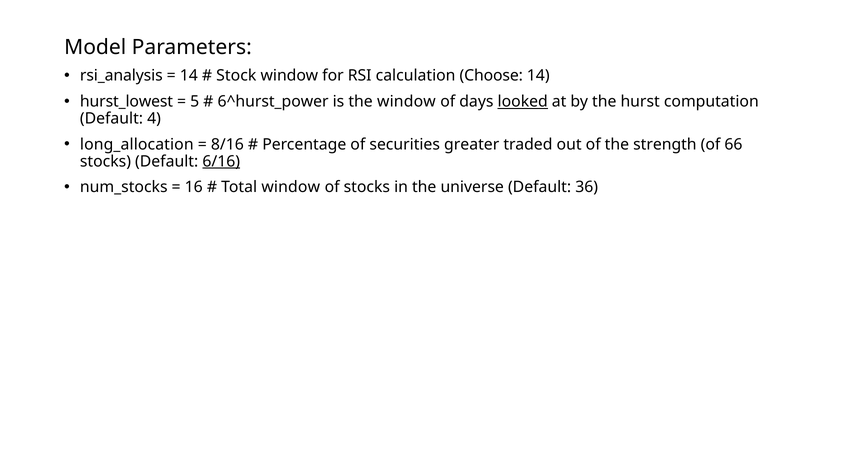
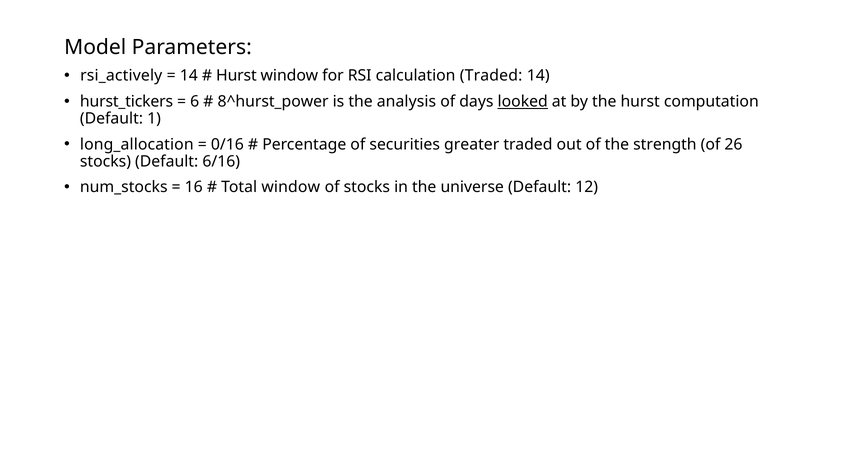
rsi_analysis: rsi_analysis -> rsi_actively
Stock at (236, 76): Stock -> Hurst
calculation Choose: Choose -> Traded
hurst_lowest: hurst_lowest -> hurst_tickers
5: 5 -> 6
6^hurst_power: 6^hurst_power -> 8^hurst_power
the window: window -> analysis
4: 4 -> 1
8/16: 8/16 -> 0/16
66: 66 -> 26
6/16 underline: present -> none
36: 36 -> 12
